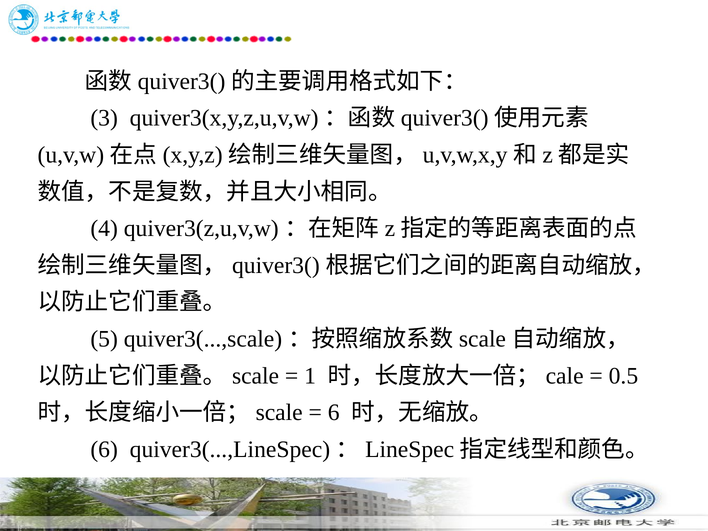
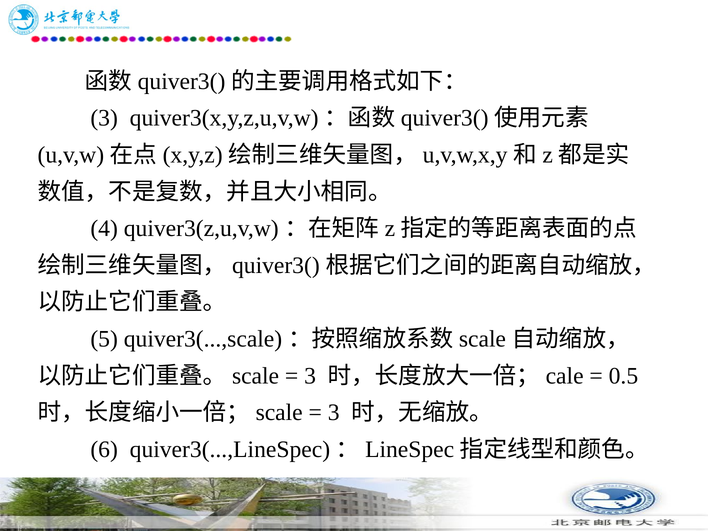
1 at (310, 376): 1 -> 3
6 at (334, 413): 6 -> 3
